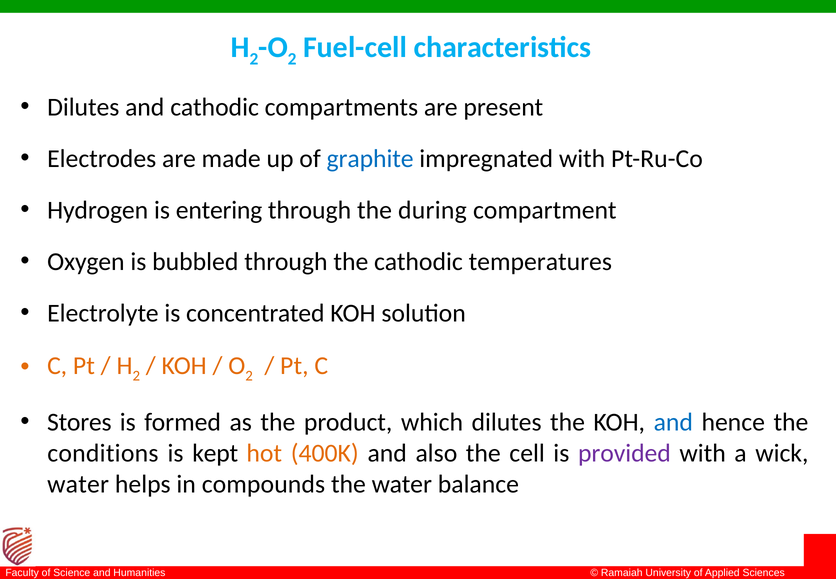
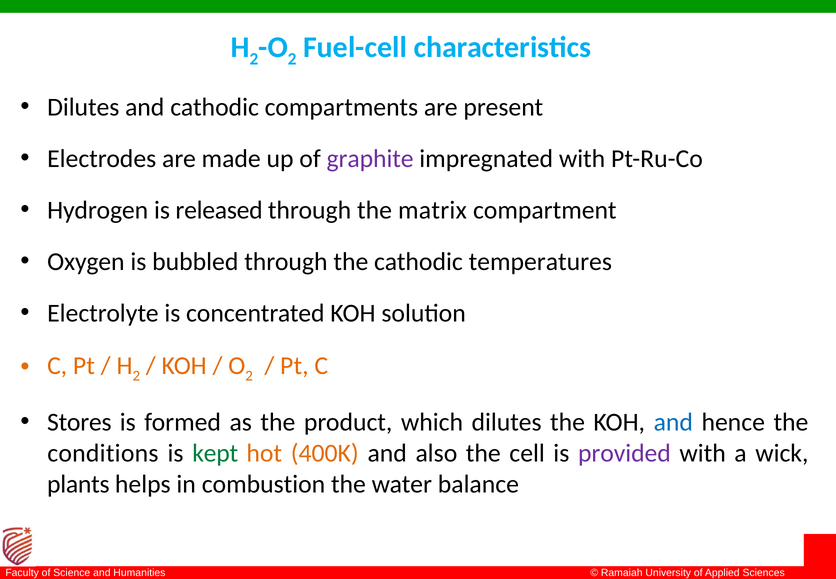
graphite colour: blue -> purple
entering: entering -> released
during: during -> matrix
kept colour: black -> green
water at (78, 484): water -> plants
compounds: compounds -> combustion
